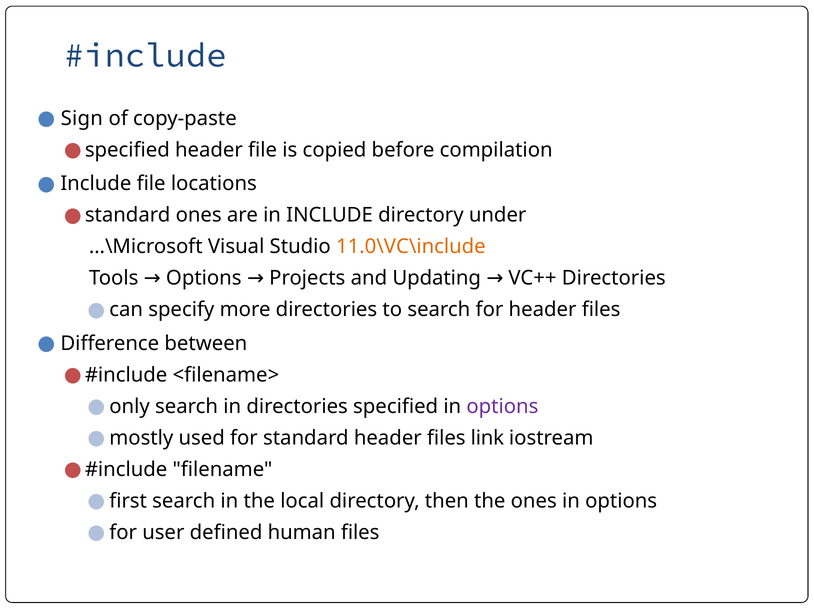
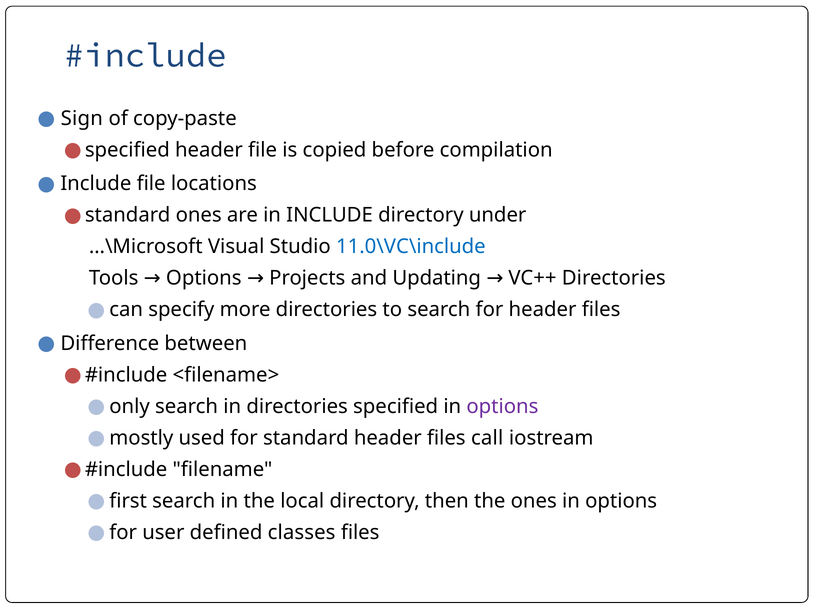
11.0\VC\include colour: orange -> blue
link: link -> call
human: human -> classes
